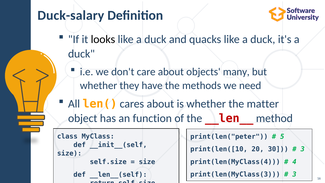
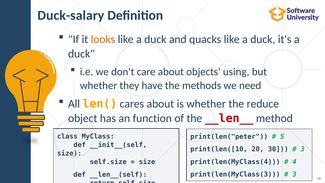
looks colour: black -> orange
many: many -> using
matter: matter -> reduce
